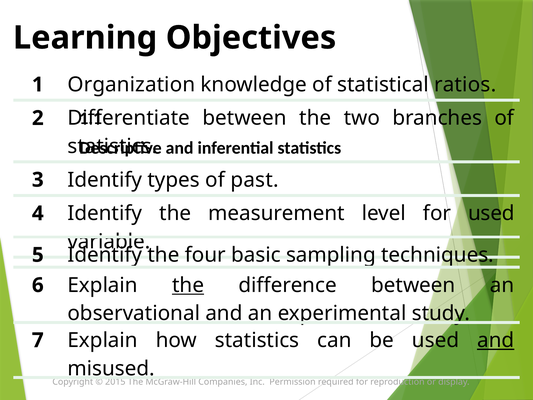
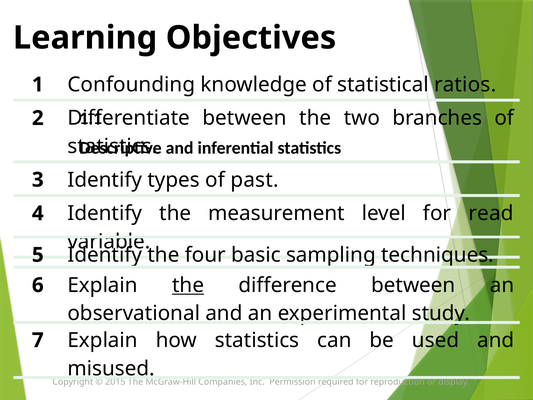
Organization: Organization -> Confounding
for used: used -> read
and at (496, 340) underline: present -> none
